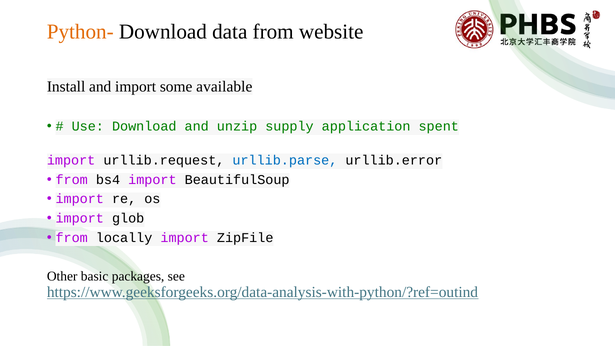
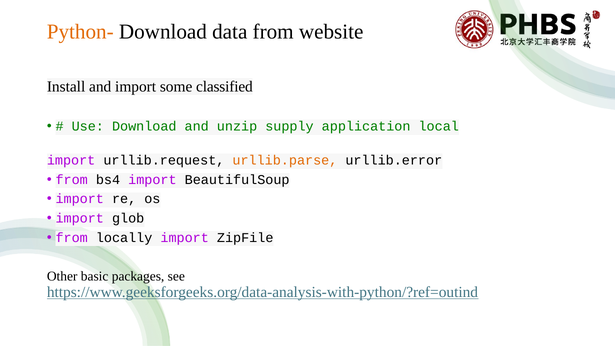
available: available -> classified
spent: spent -> local
urllib.parse colour: blue -> orange
